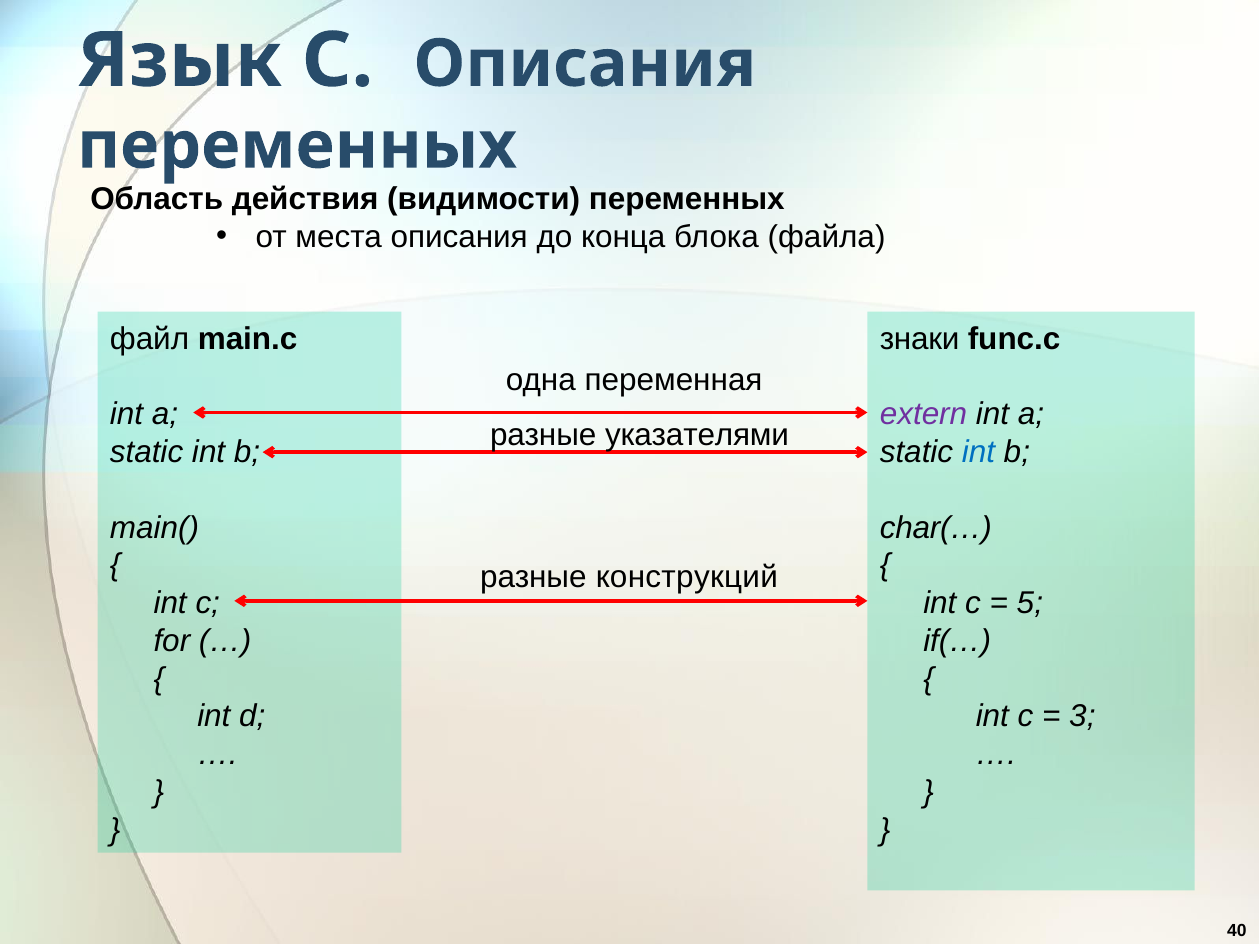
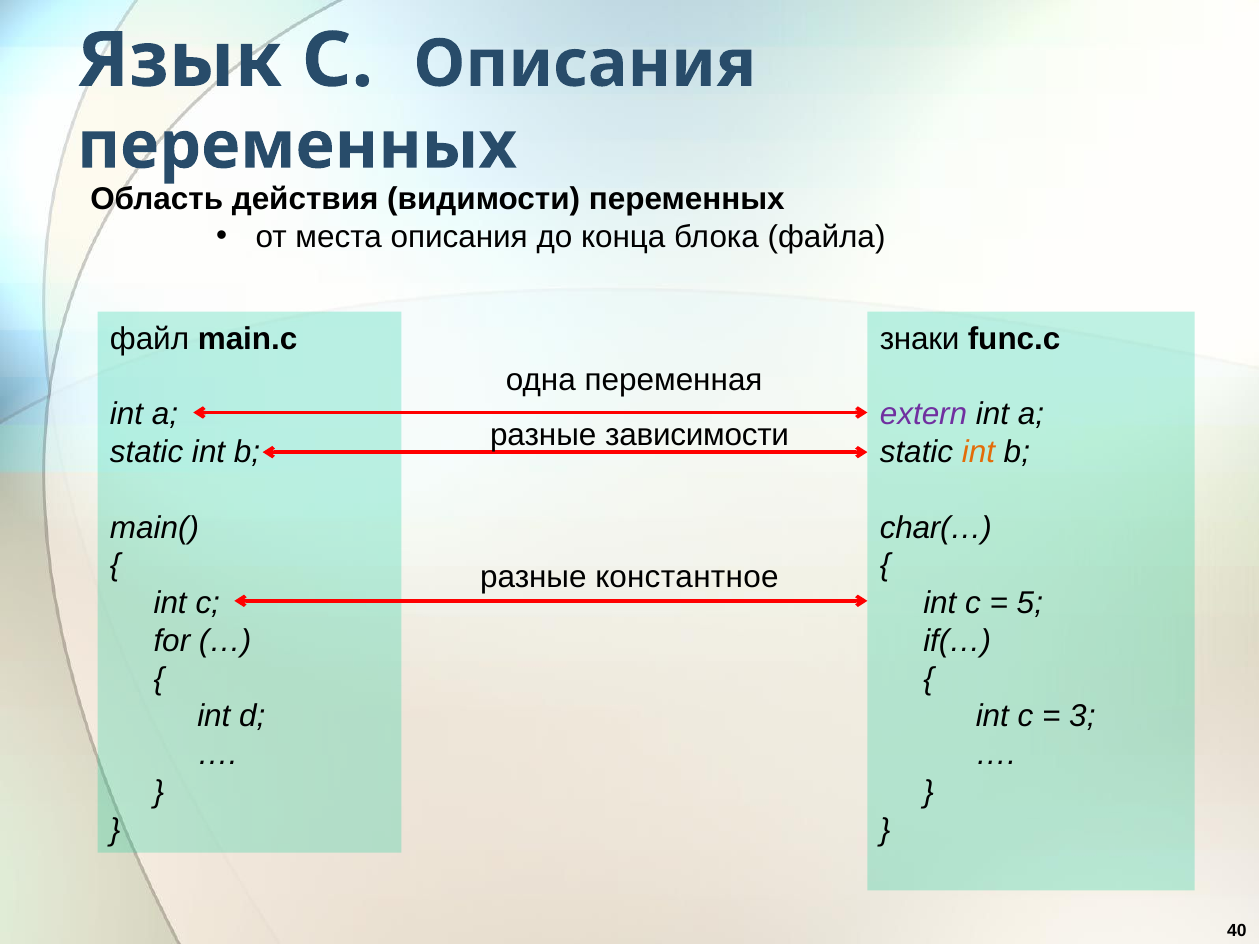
указателями: указателями -> зависимости
int at (978, 452) colour: blue -> orange
конструкций: конструкций -> константное
